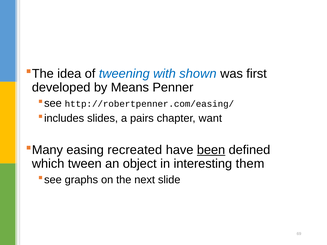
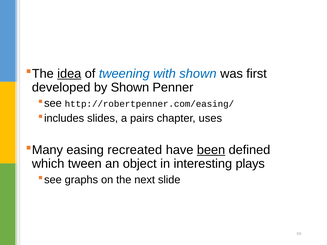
idea underline: none -> present
by Means: Means -> Shown
want: want -> uses
them: them -> plays
